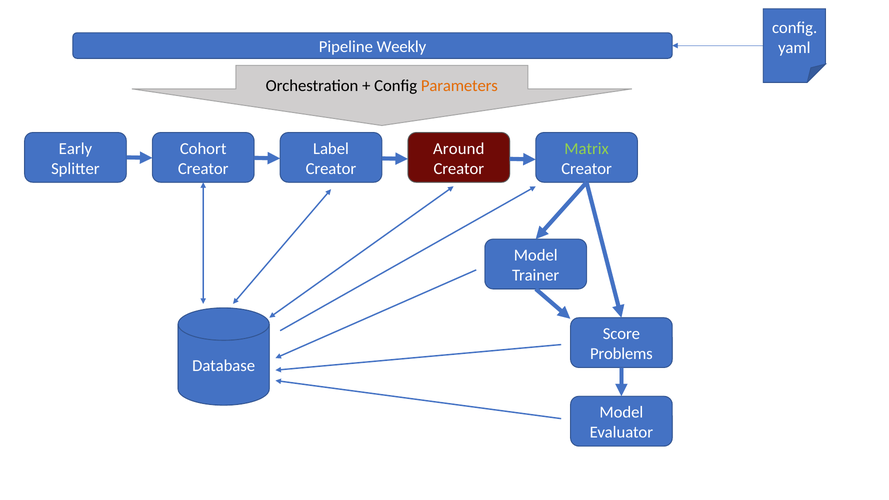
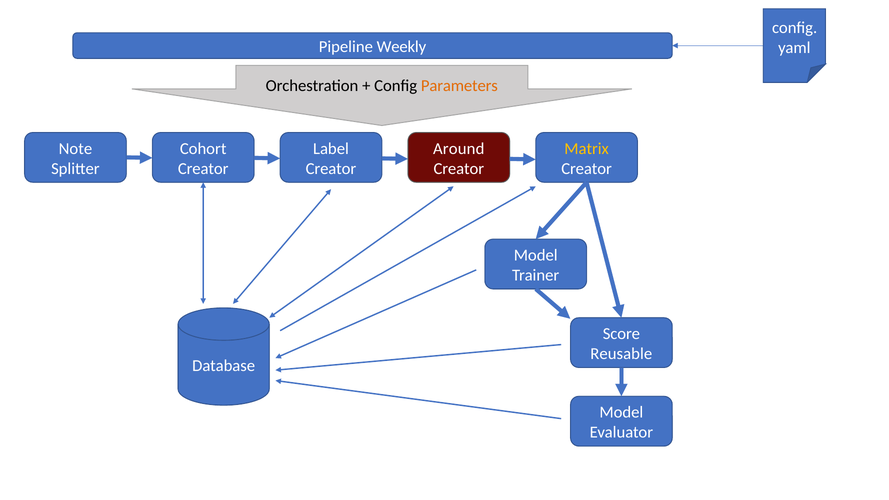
Early: Early -> Note
Matrix colour: light green -> yellow
Problems: Problems -> Reusable
